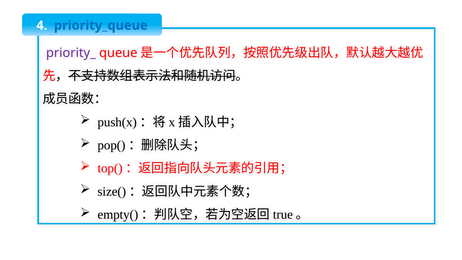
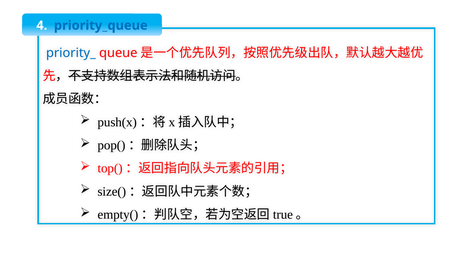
priority_ colour: purple -> blue
